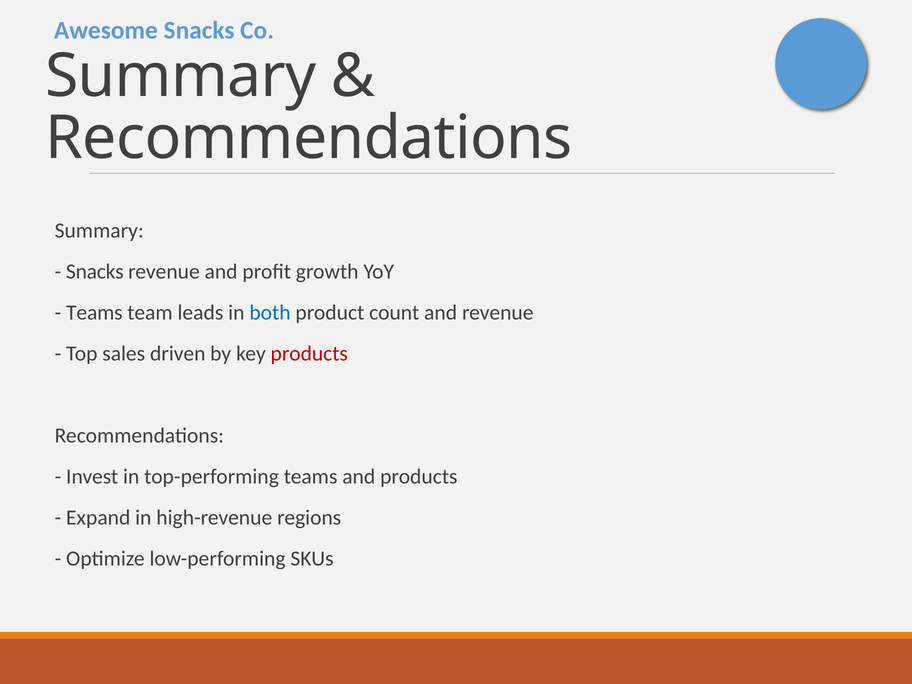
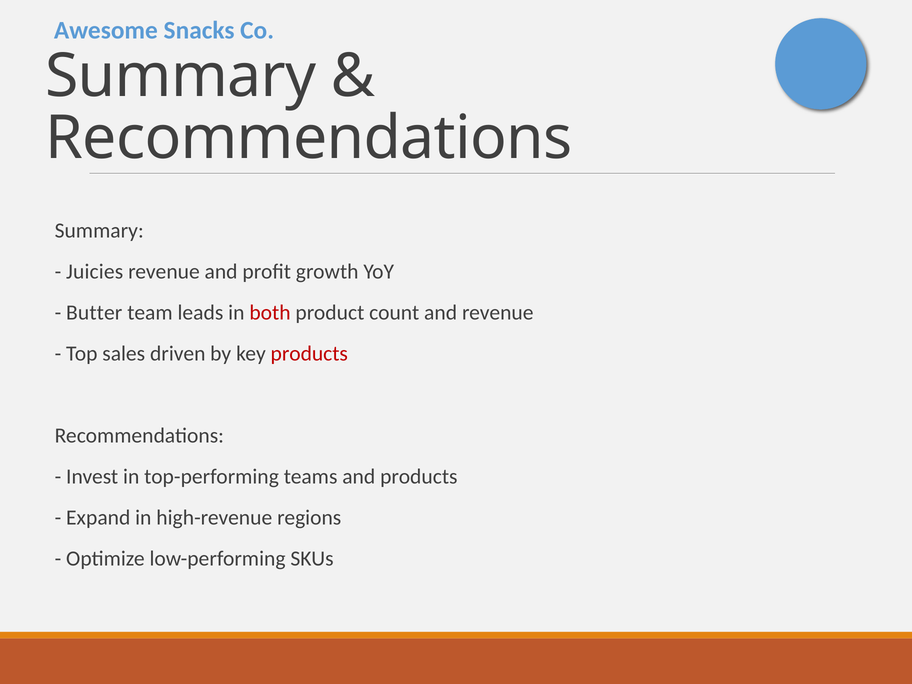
Snacks at (95, 272): Snacks -> Juicies
Teams at (94, 313): Teams -> Butter
both colour: blue -> red
